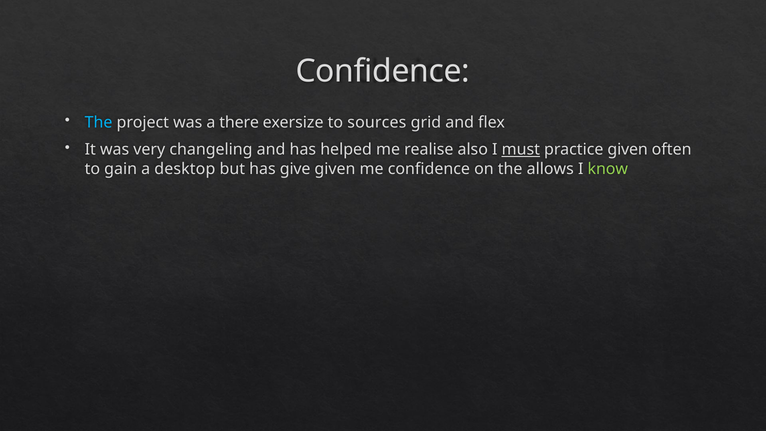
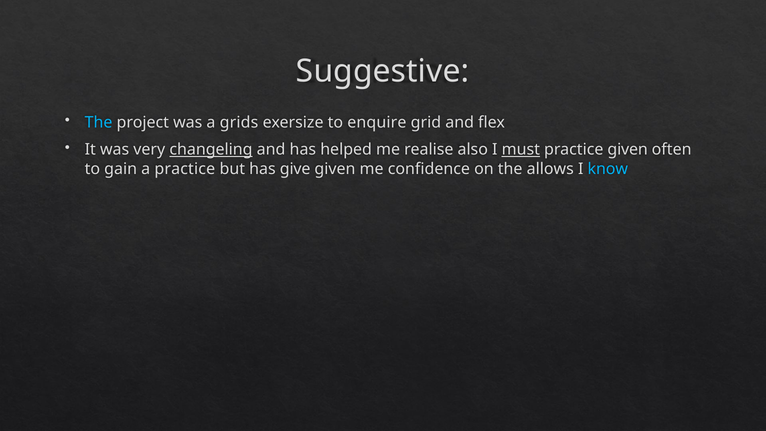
Confidence at (383, 71): Confidence -> Suggestive
there: there -> grids
sources: sources -> enquire
changeling underline: none -> present
a desktop: desktop -> practice
know colour: light green -> light blue
